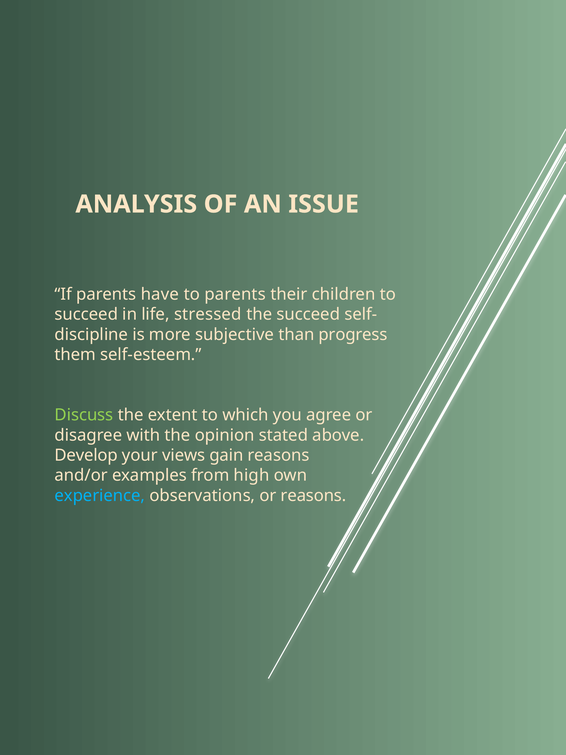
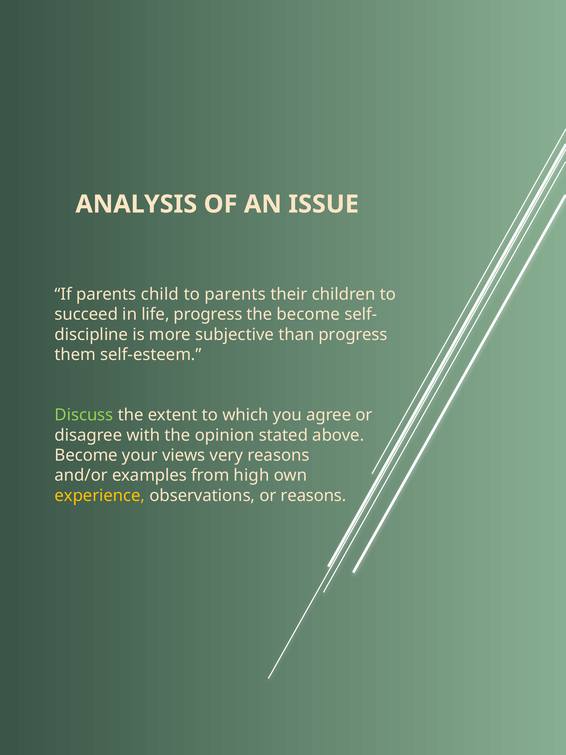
have: have -> child
life stressed: stressed -> progress
the succeed: succeed -> become
Develop at (86, 455): Develop -> Become
gain: gain -> very
experience colour: light blue -> yellow
